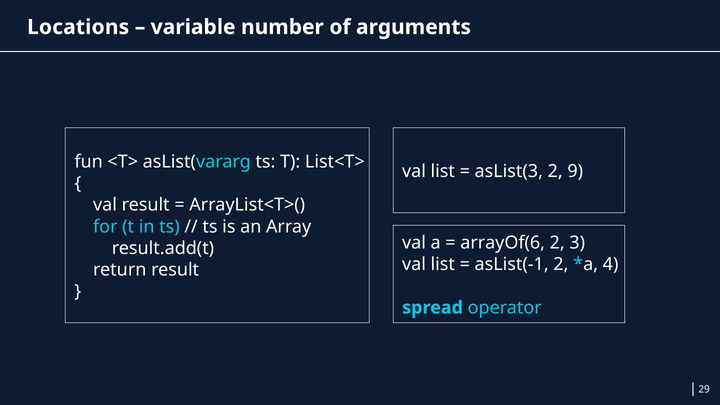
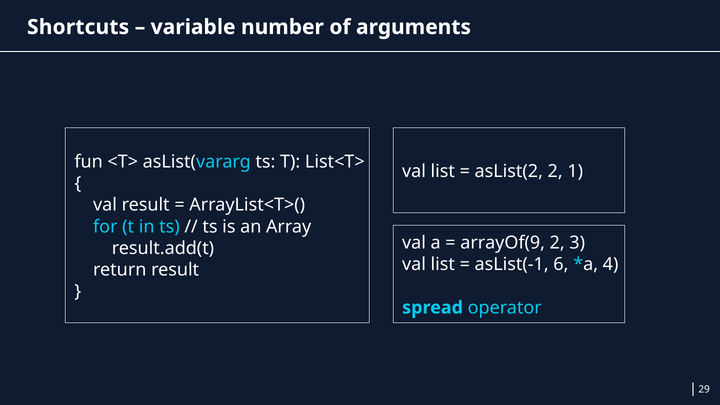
Locations: Locations -> Shortcuts
asList(3: asList(3 -> asList(2
9: 9 -> 1
arrayOf(6: arrayOf(6 -> arrayOf(9
asList(-1 2: 2 -> 6
